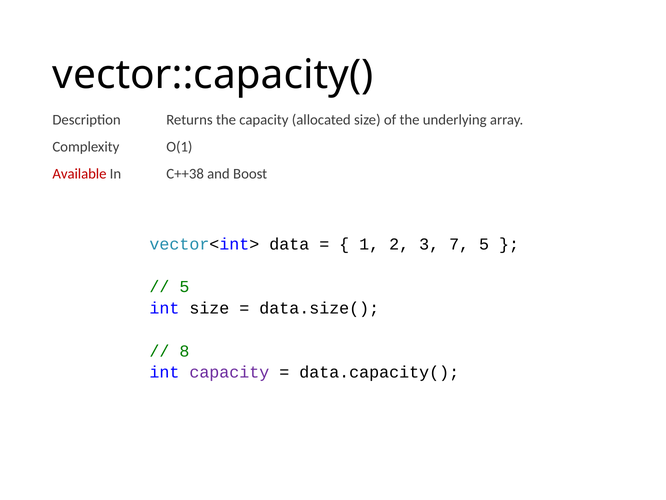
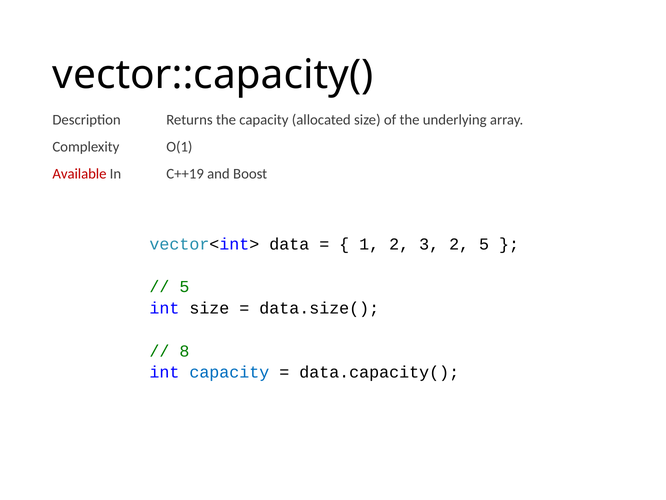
C++38: C++38 -> C++19
3 7: 7 -> 2
capacity at (229, 372) colour: purple -> blue
